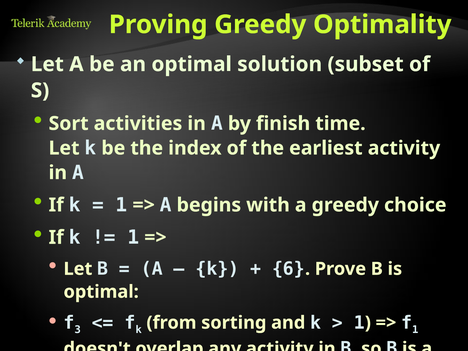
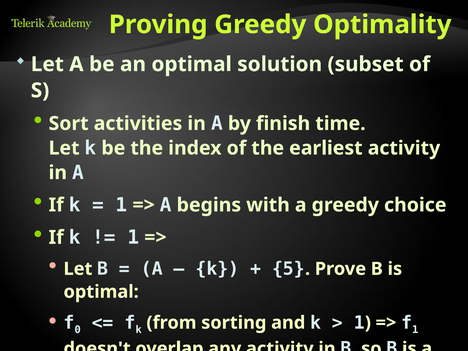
6: 6 -> 5
3: 3 -> 0
